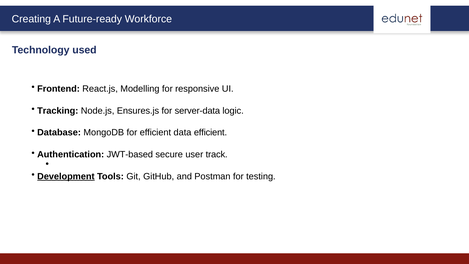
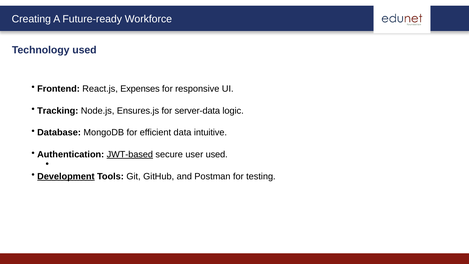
Modelling: Modelling -> Expenses
data efficient: efficient -> intuitive
JWT-based underline: none -> present
user track: track -> used
